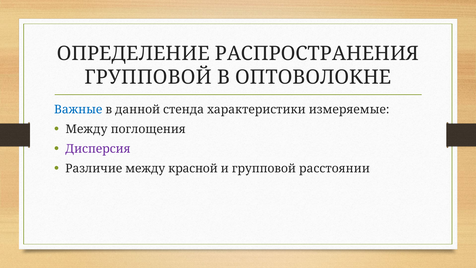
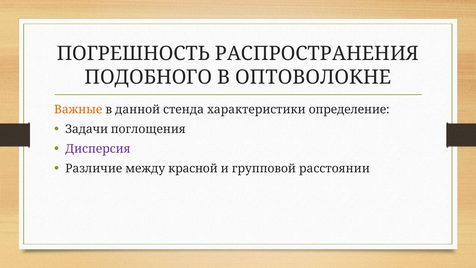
ОПРЕДЕЛЕНИЕ: ОПРЕДЕЛЕНИЕ -> ПОГРЕШНОСТЬ
ГРУППОВОЙ at (148, 77): ГРУППОВОЙ -> ПОДОБНОГО
Важные colour: blue -> orange
измеряемые: измеряемые -> определение
Между at (86, 129): Между -> Задачи
